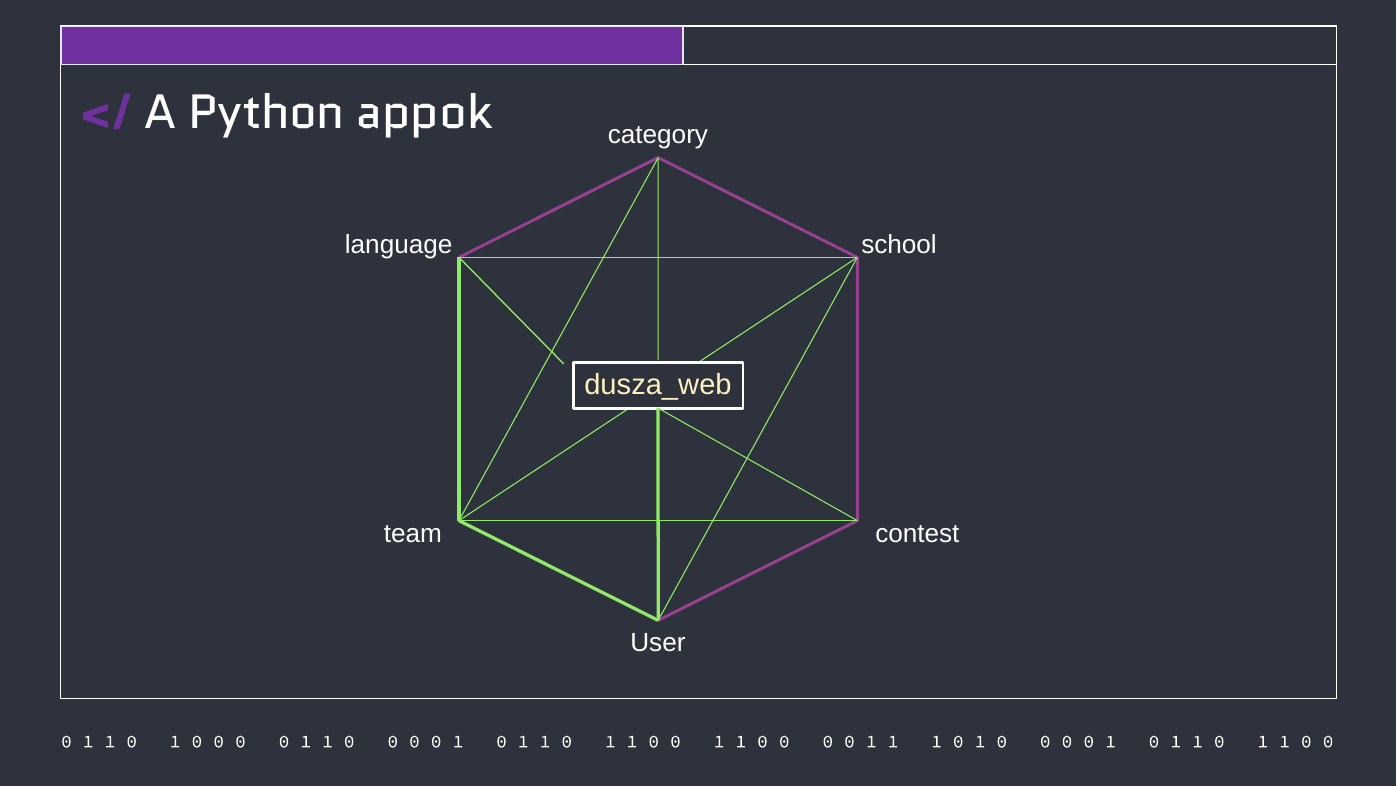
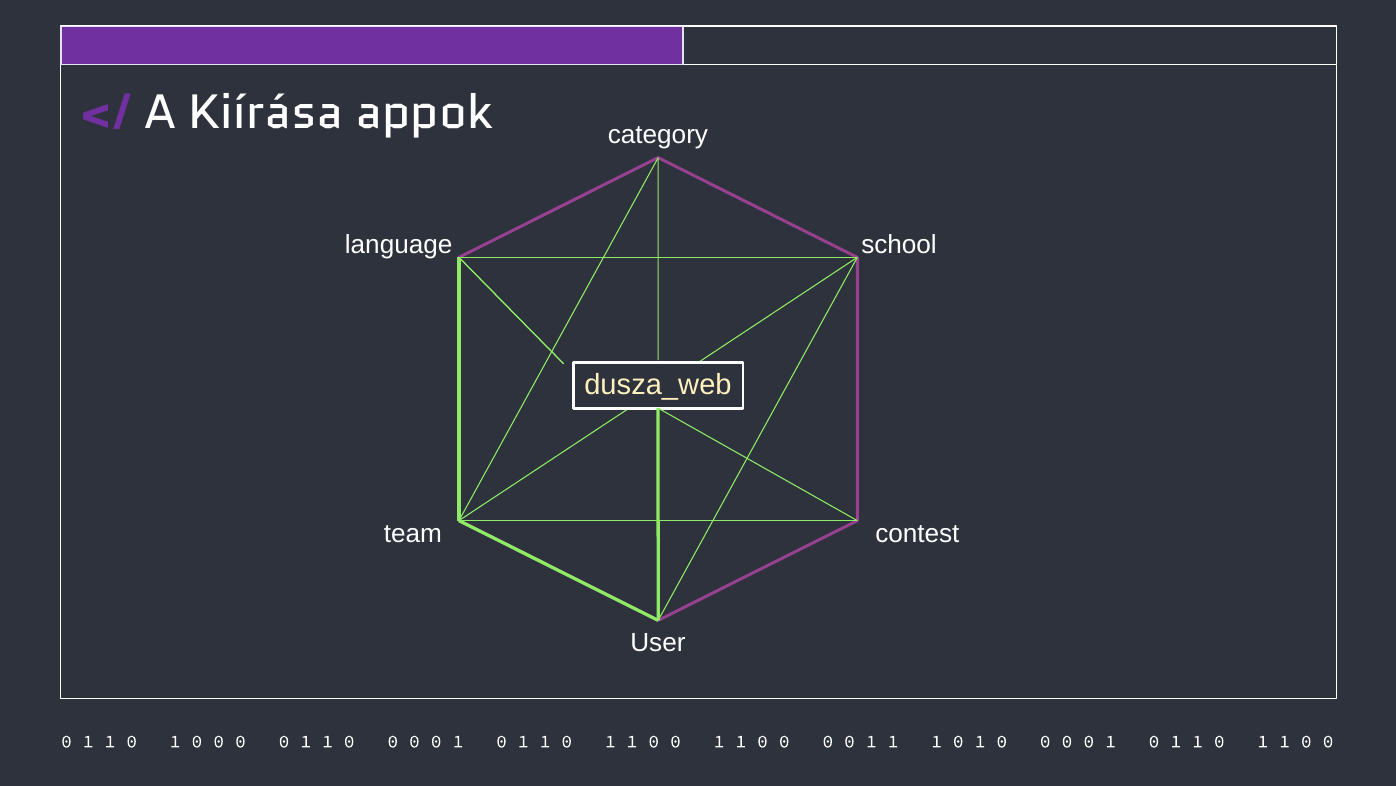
Python: Python -> Kiírása
